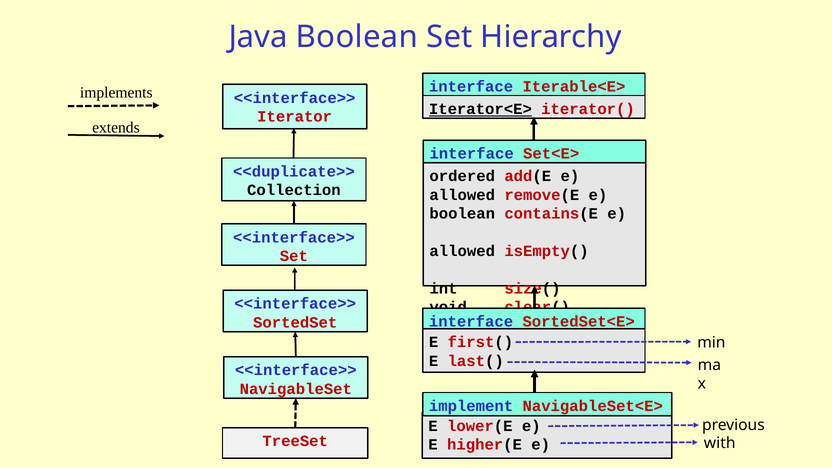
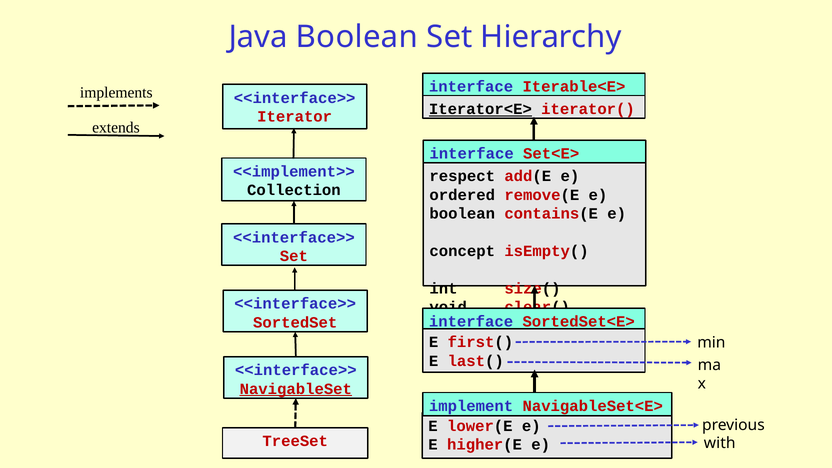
<<duplicate>>: <<duplicate>> -> <<implement>>
ordered: ordered -> respect
allowed at (462, 195): allowed -> ordered
allowed at (462, 251): allowed -> concept
NavigableSet underline: none -> present
